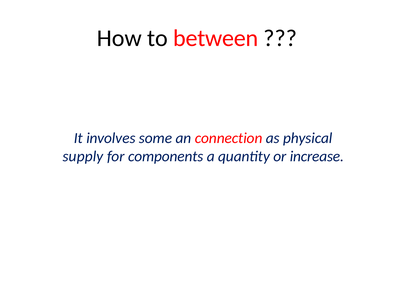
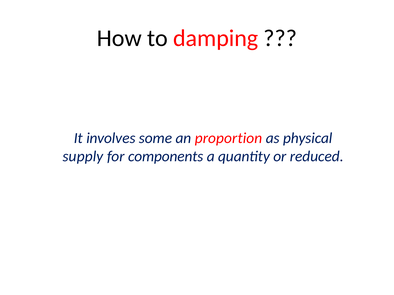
between: between -> damping
connection: connection -> proportion
increase: increase -> reduced
